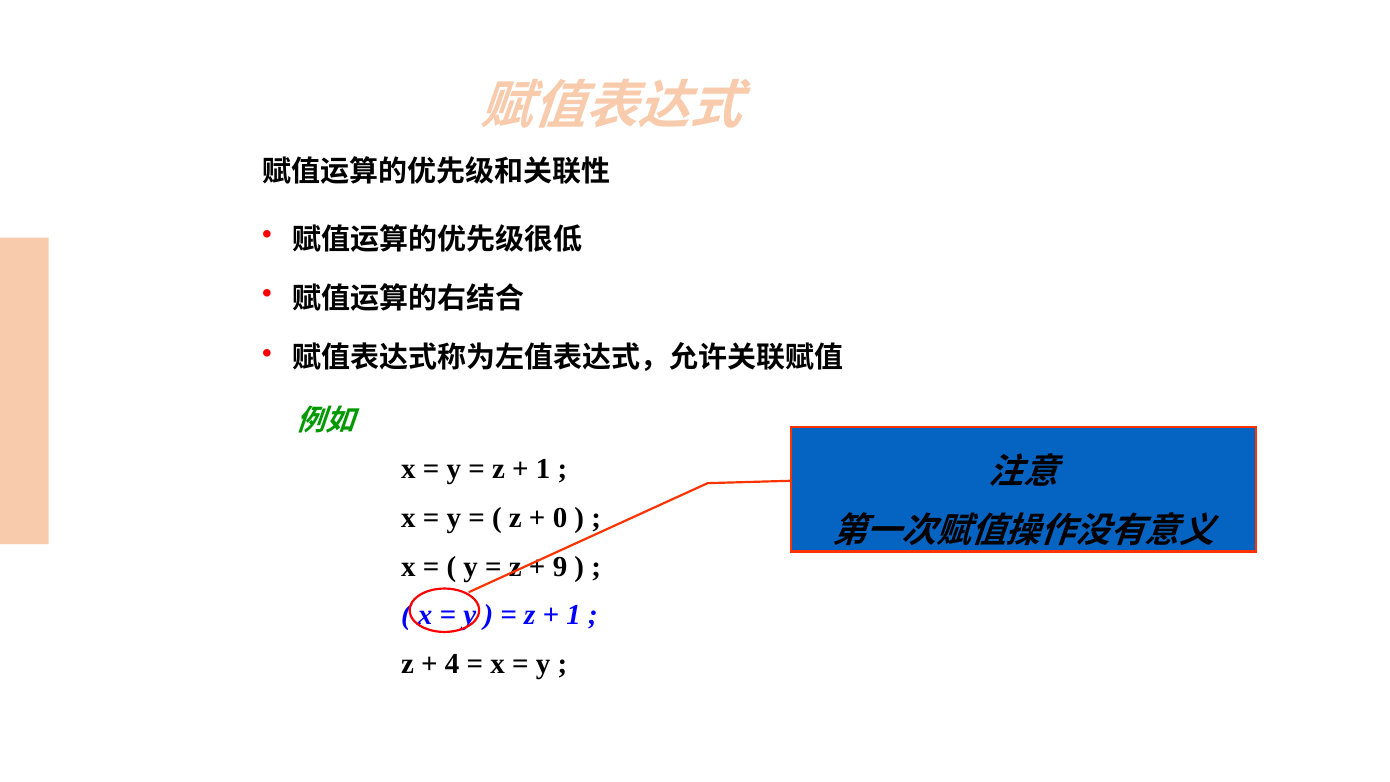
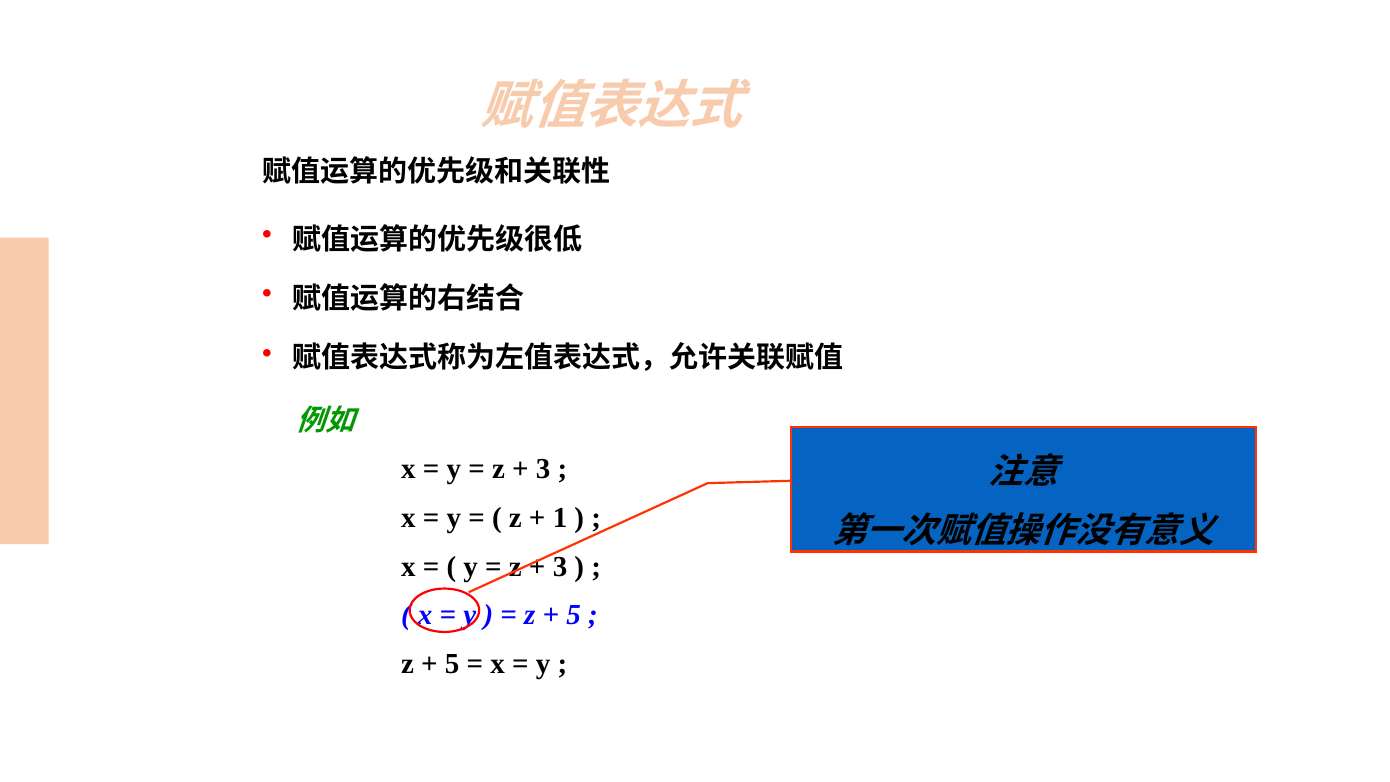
1 at (543, 469): 1 -> 3
0: 0 -> 1
9 at (560, 567): 9 -> 3
1 at (574, 615): 1 -> 5
4 at (452, 664): 4 -> 5
